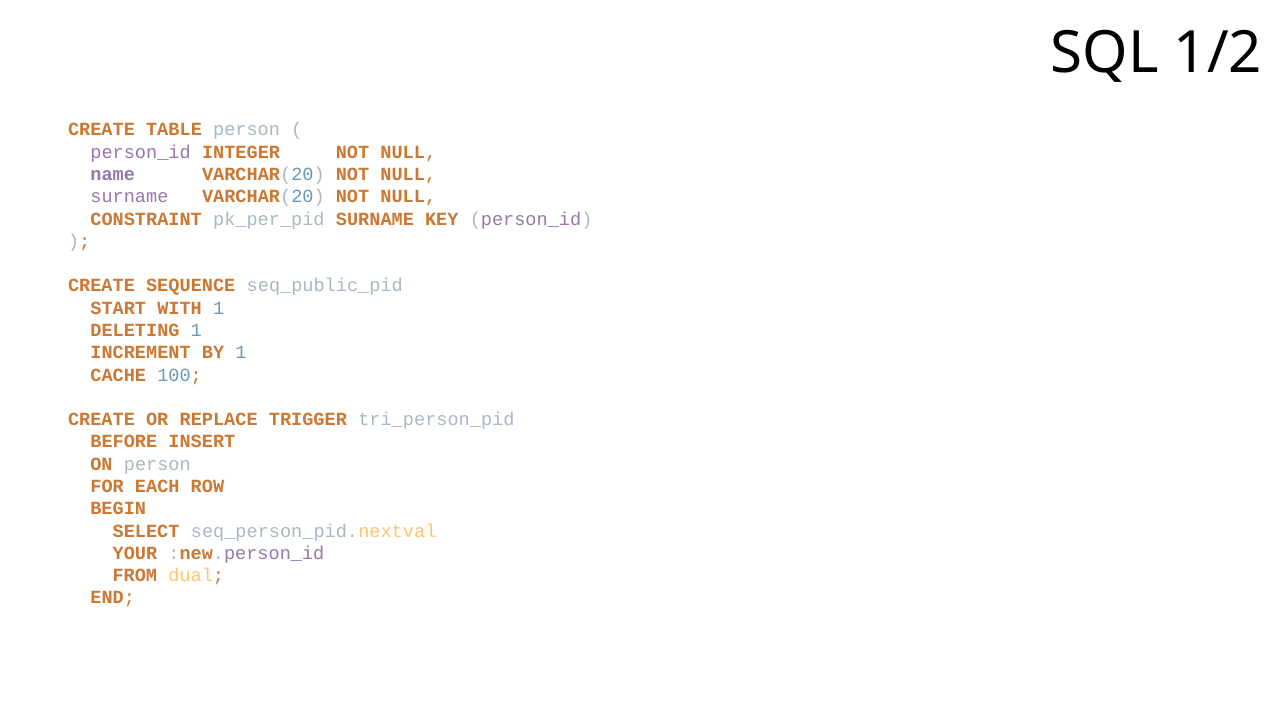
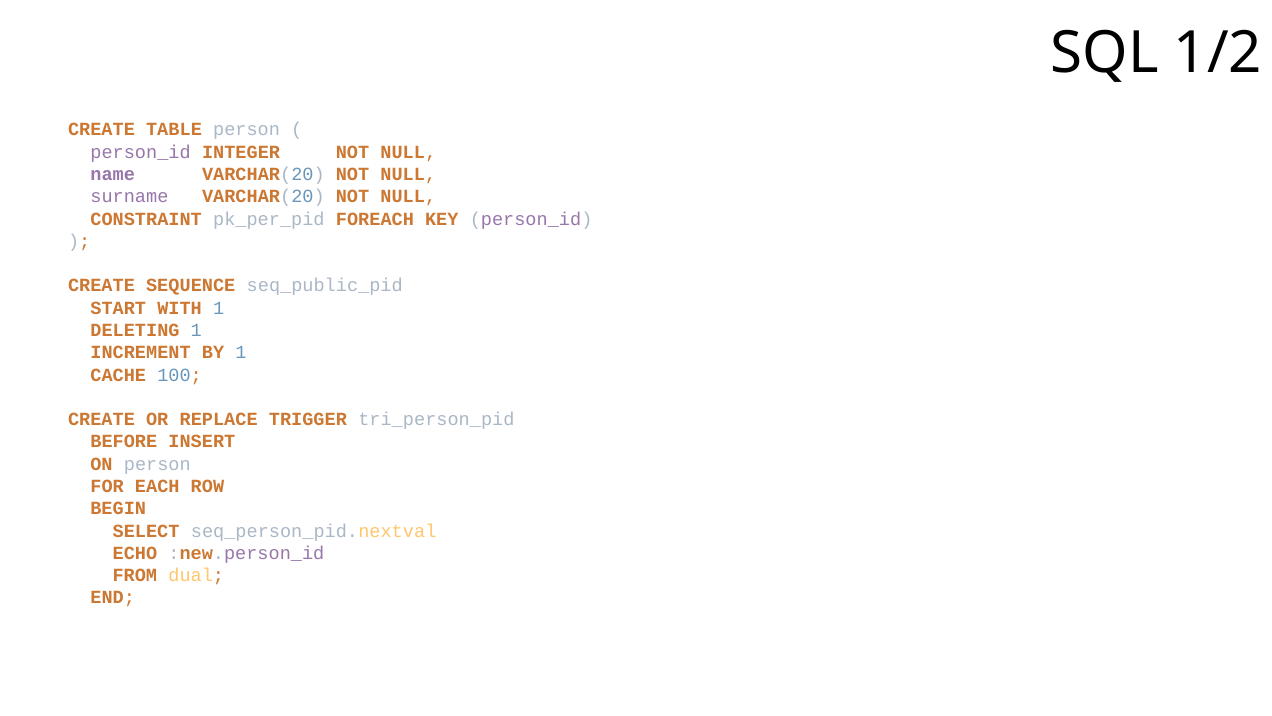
pk_per_pid SURNAME: SURNAME -> FOREACH
YOUR: YOUR -> ECHO
